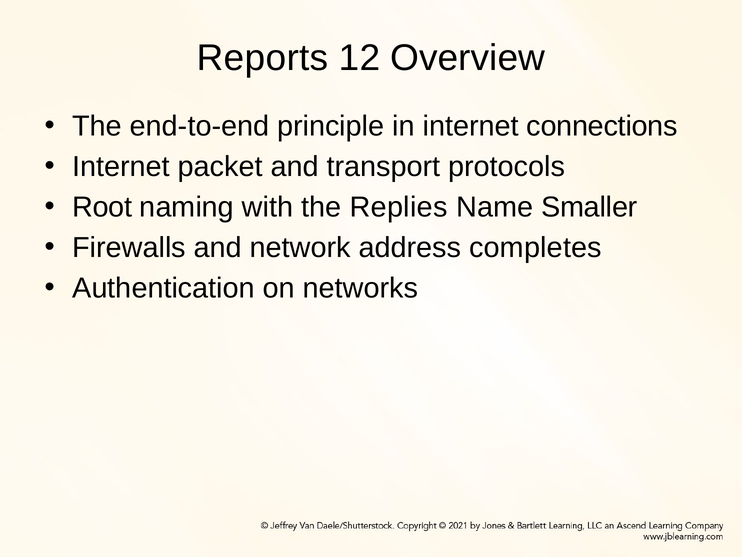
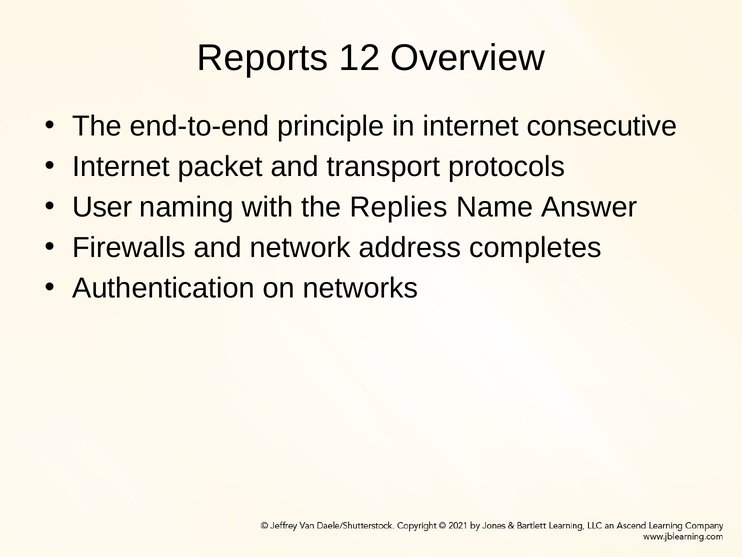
connections: connections -> consecutive
Root: Root -> User
Smaller: Smaller -> Answer
